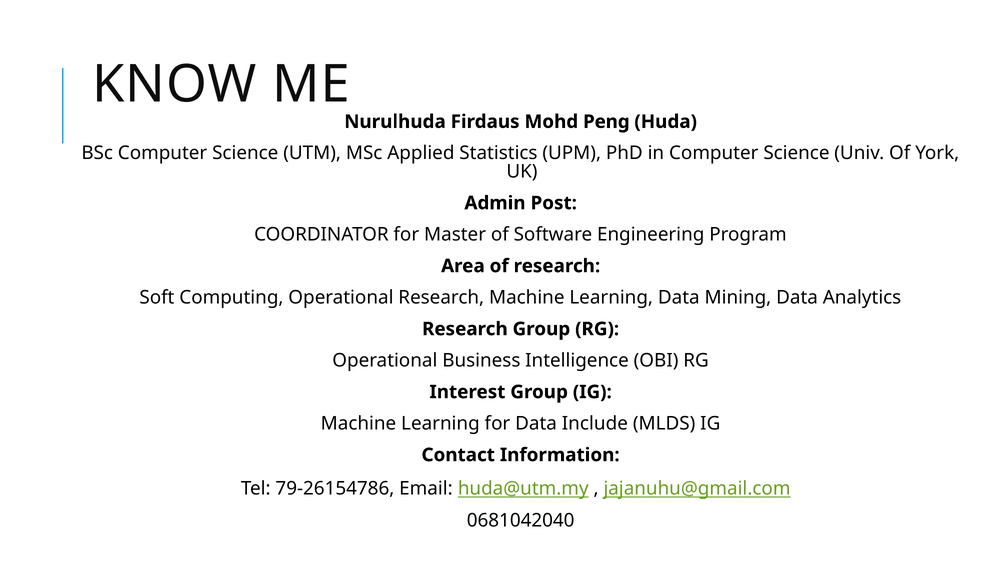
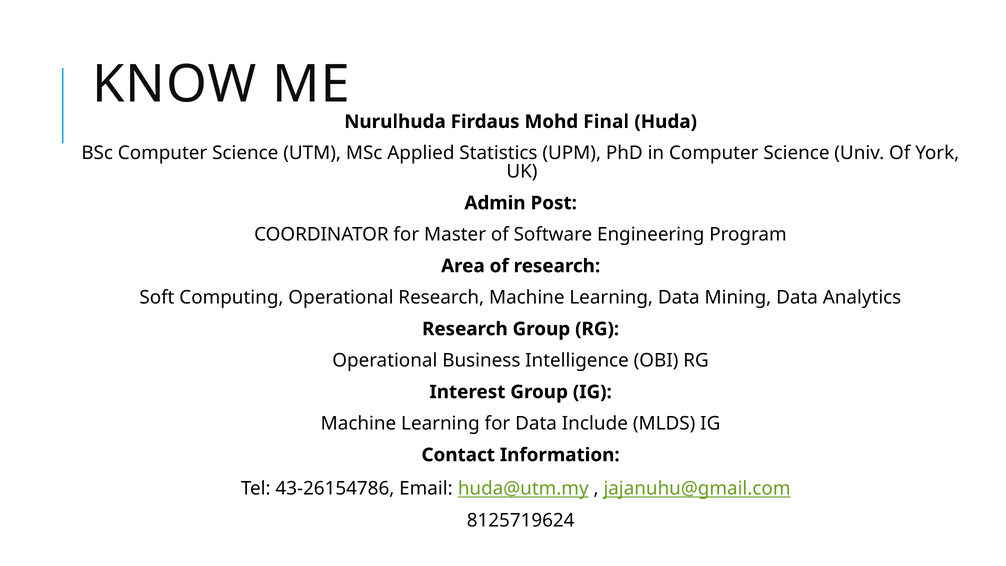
Peng: Peng -> Final
79-26154786: 79-26154786 -> 43-26154786
0681042040: 0681042040 -> 8125719624
